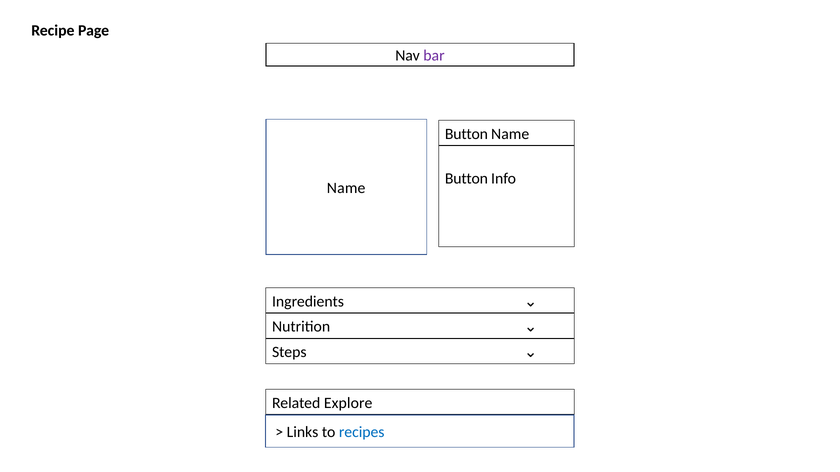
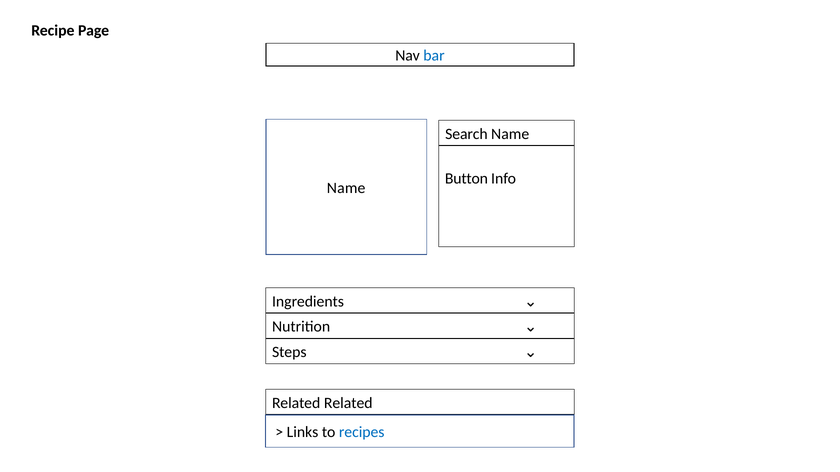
bar colour: purple -> blue
Button at (466, 134): Button -> Search
Related Explore: Explore -> Related
